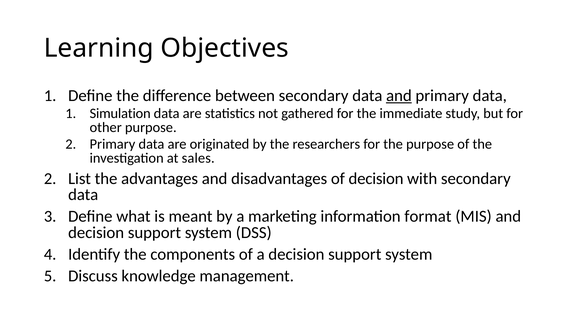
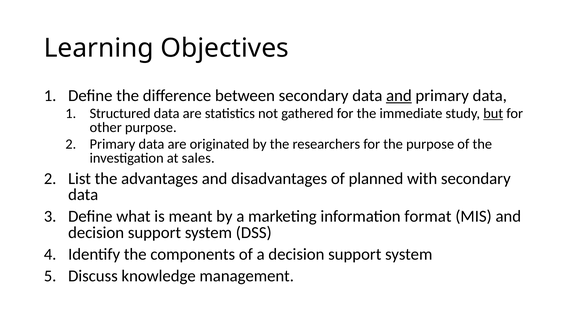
Simulation: Simulation -> Structured
but underline: none -> present
of decision: decision -> planned
